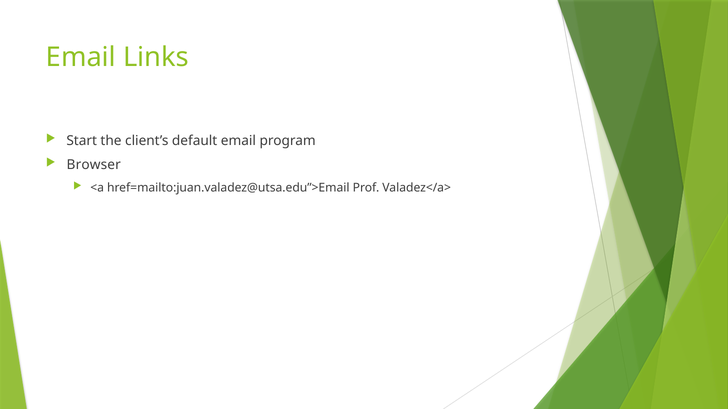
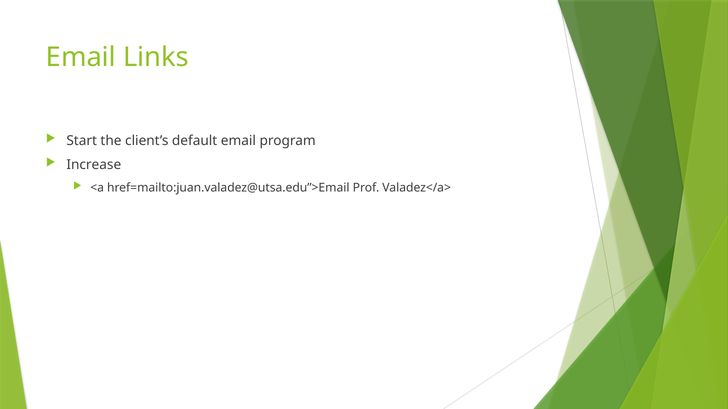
Browser: Browser -> Increase
